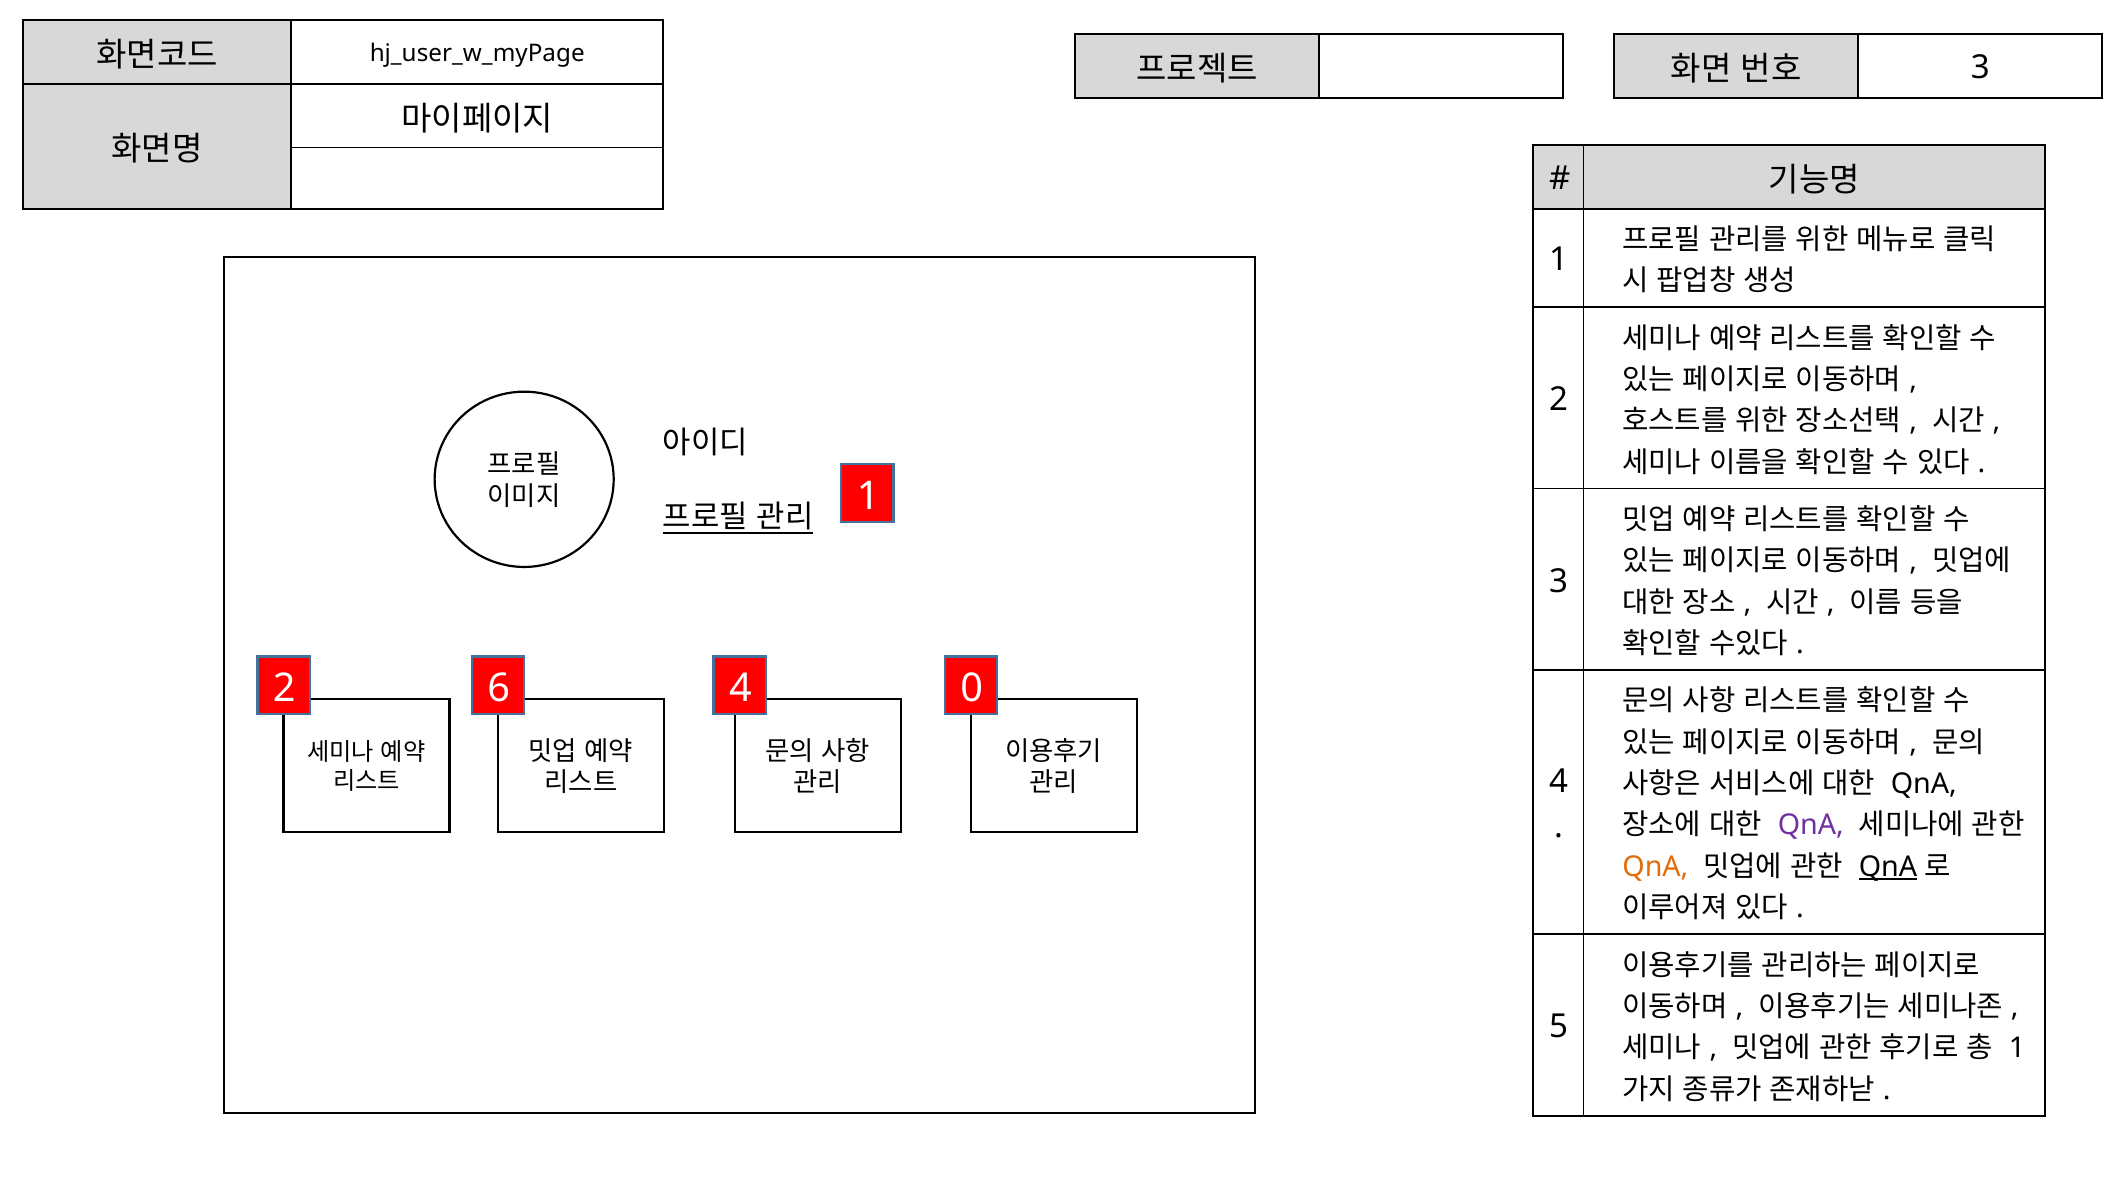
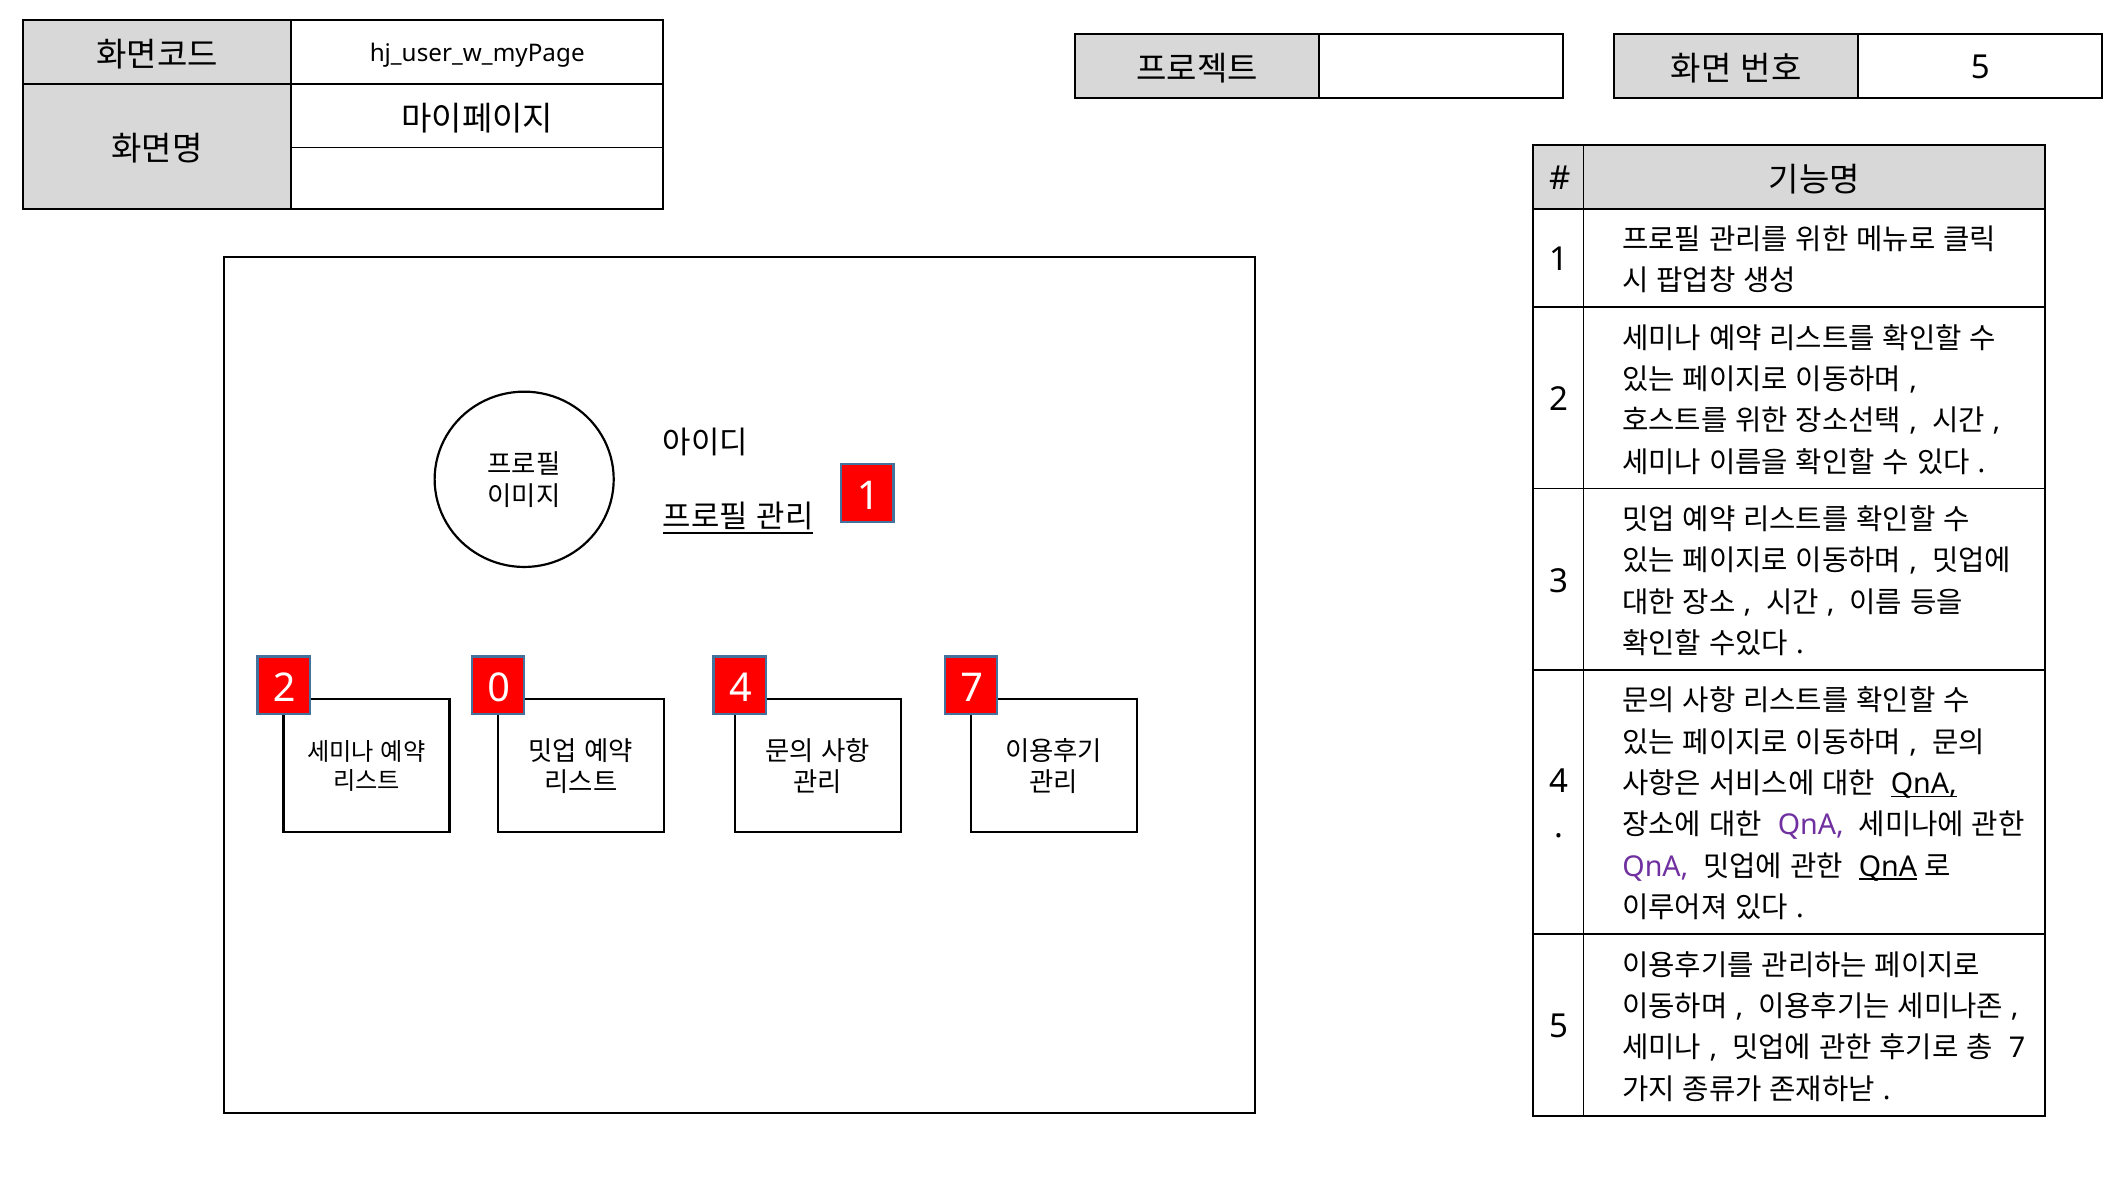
3 at (1980, 68): 3 -> 5
6: 6 -> 0
4 0: 0 -> 7
QnA at (1924, 784) underline: none -> present
QnA at (1655, 867) colour: orange -> purple
1 at (2017, 1049): 1 -> 7
